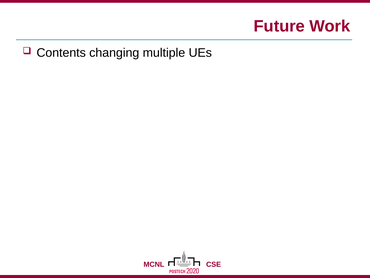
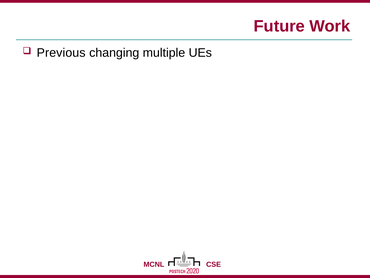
Contents: Contents -> Previous
